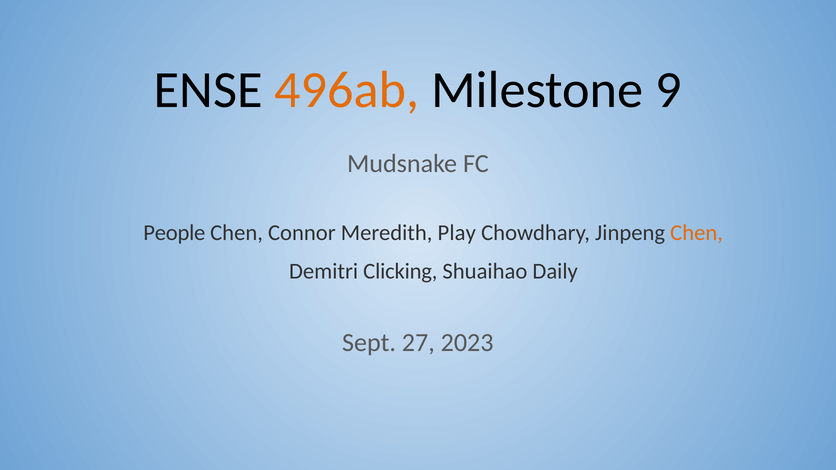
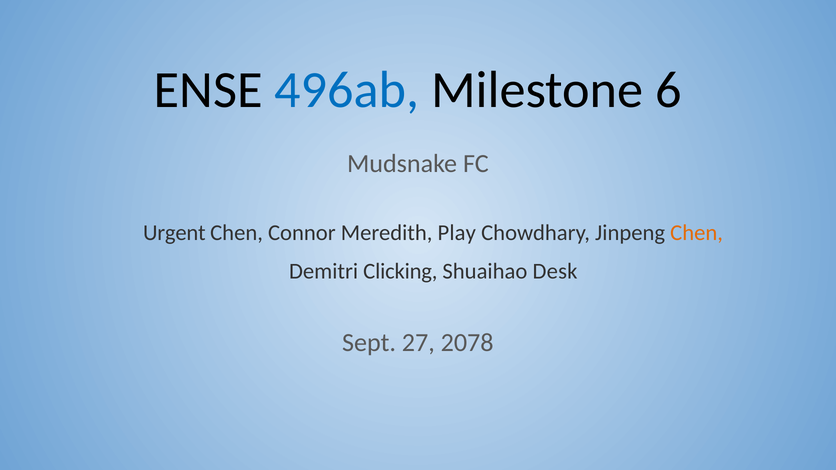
496ab colour: orange -> blue
9: 9 -> 6
People: People -> Urgent
Daily: Daily -> Desk
2023: 2023 -> 2078
